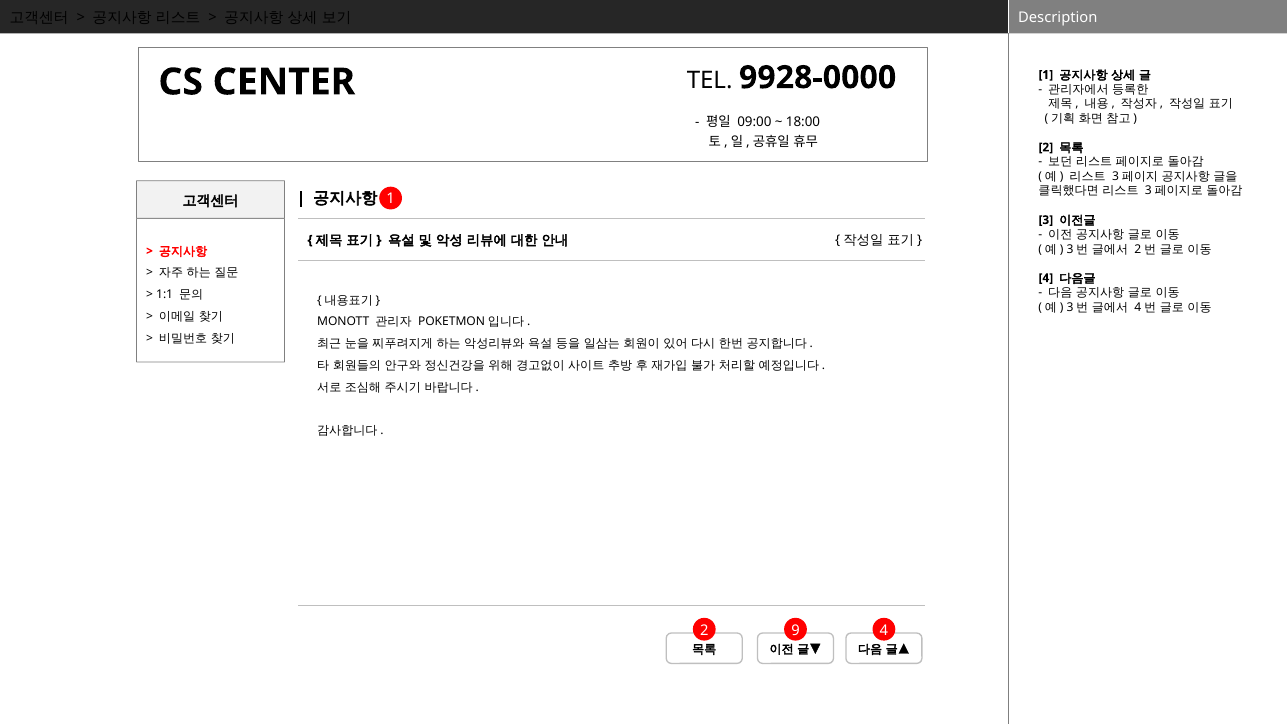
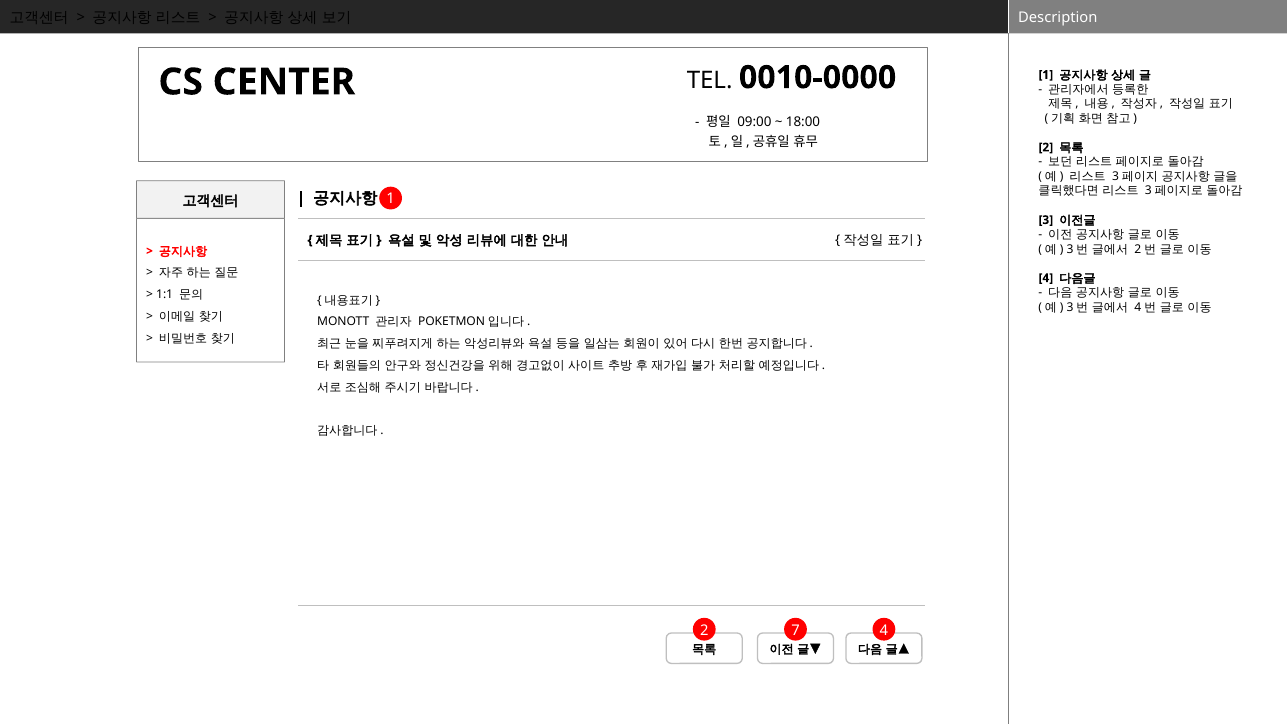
9928-0000: 9928-0000 -> 0010-0000
9: 9 -> 7
